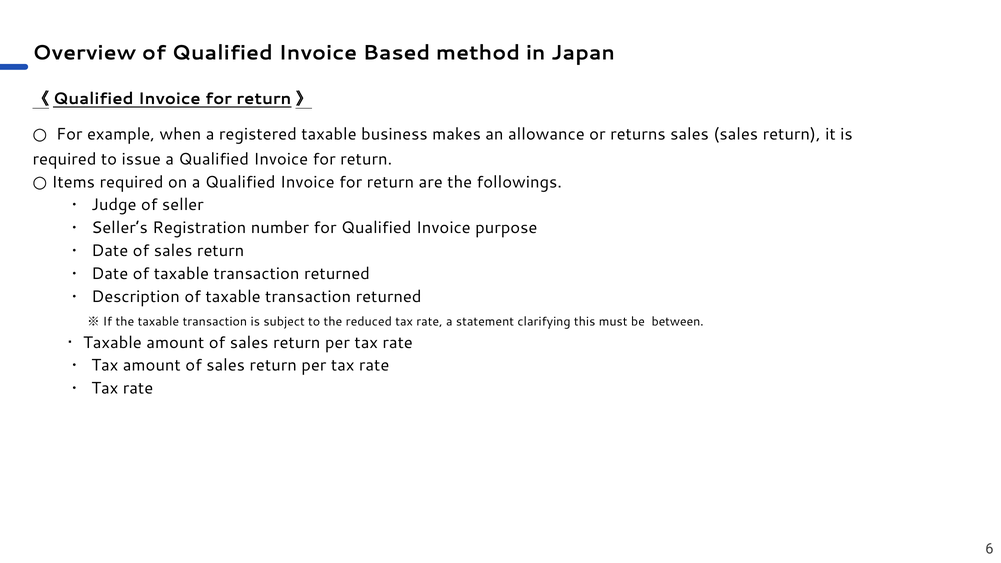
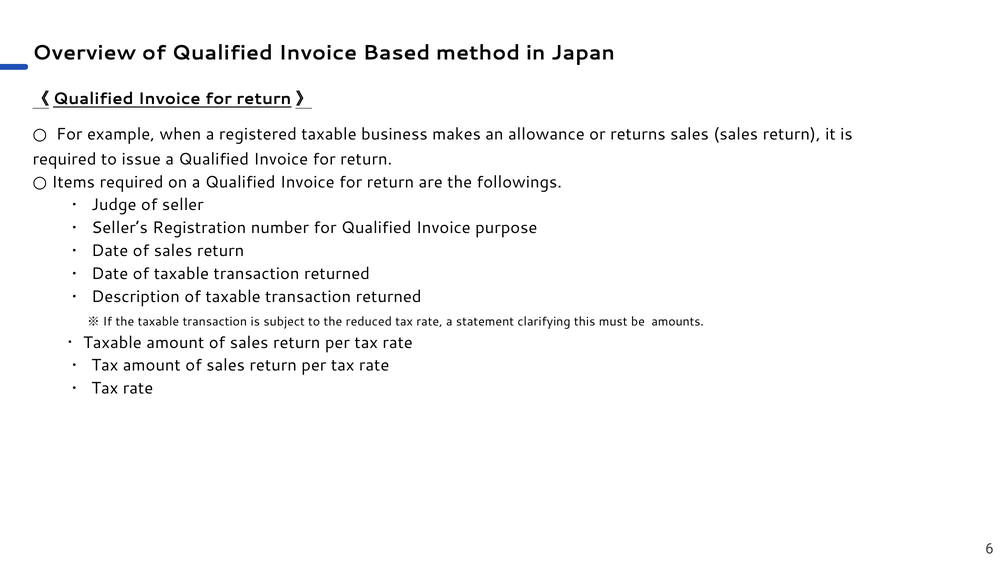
between: between -> amounts
